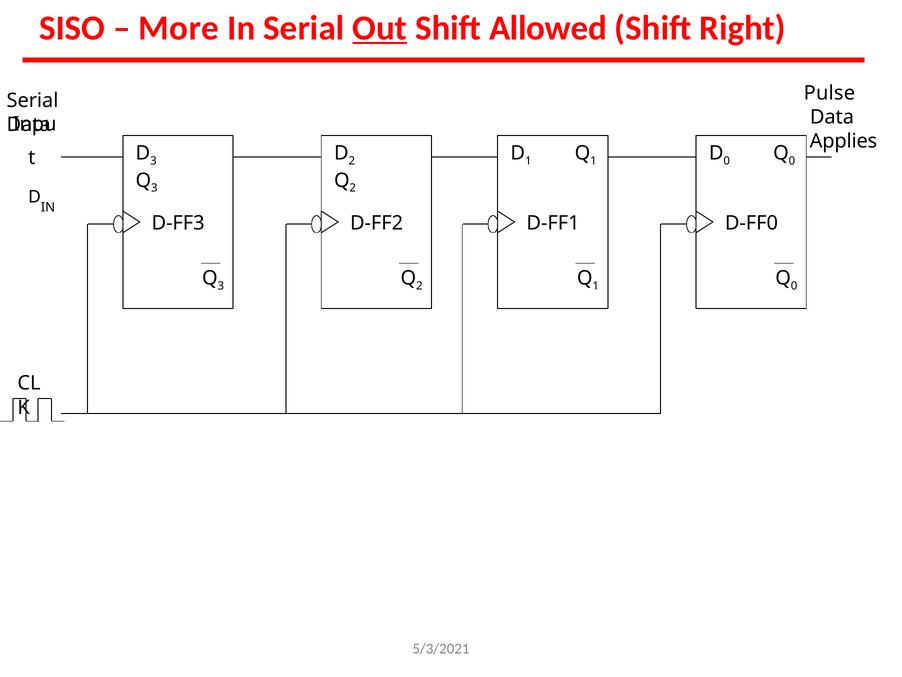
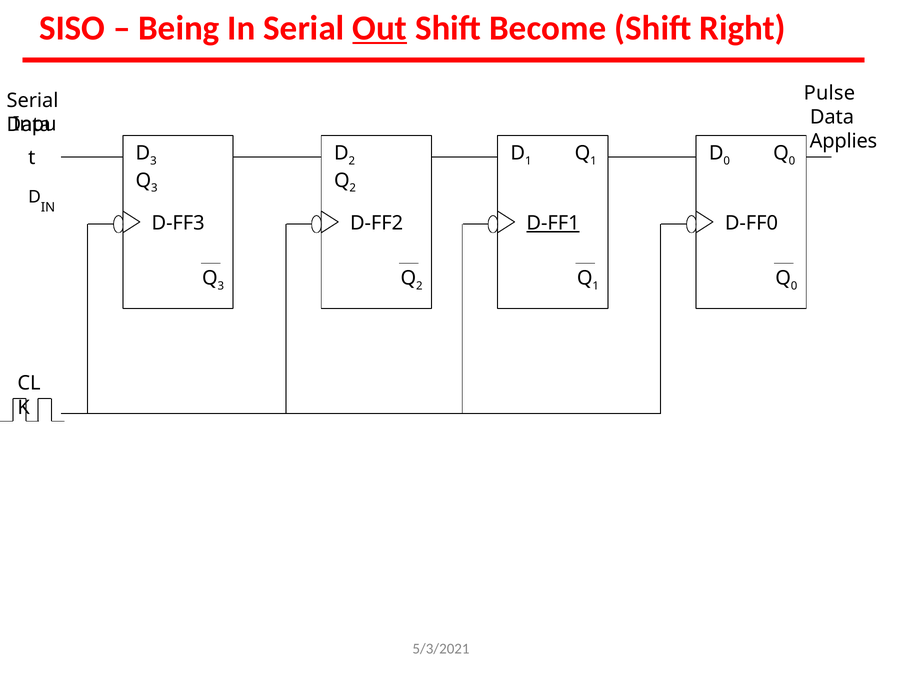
More: More -> Being
Allowed: Allowed -> Become
D-FF1 underline: none -> present
